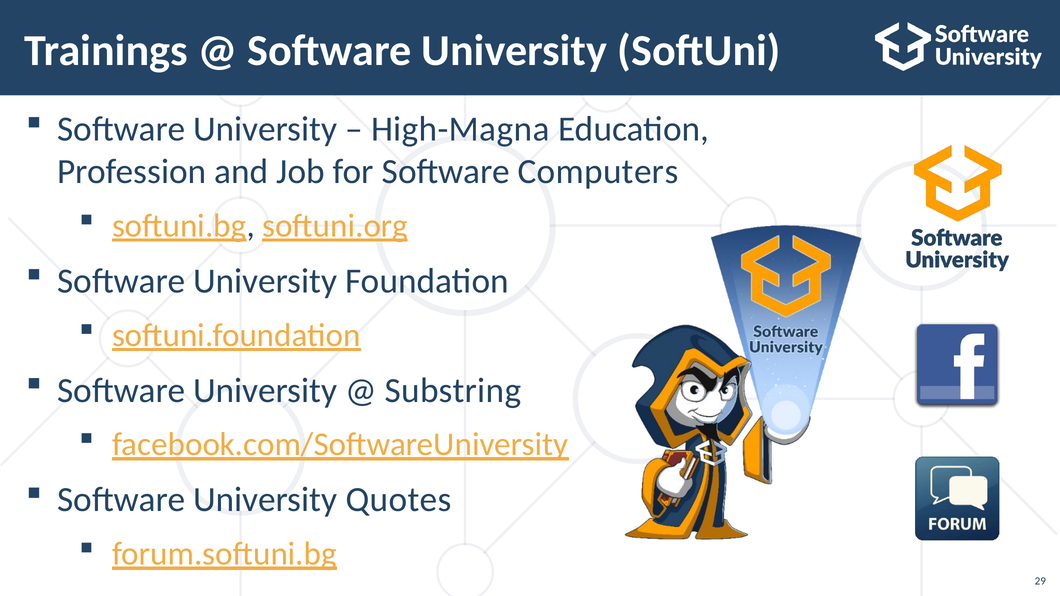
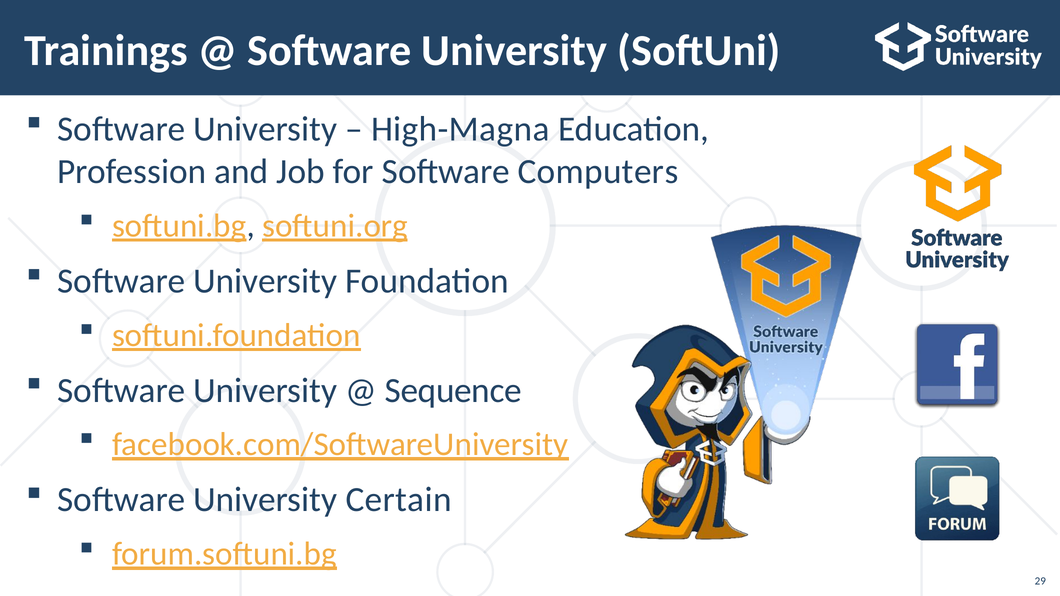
Substring: Substring -> Sequence
Quotes: Quotes -> Certain
